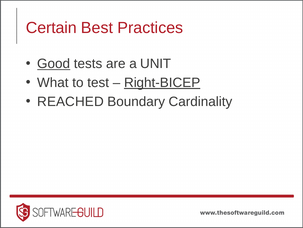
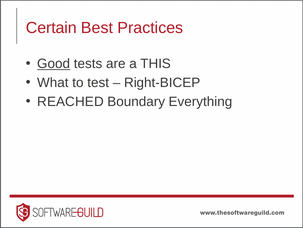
UNIT: UNIT -> THIS
Right-BICEP underline: present -> none
Cardinality: Cardinality -> Everything
